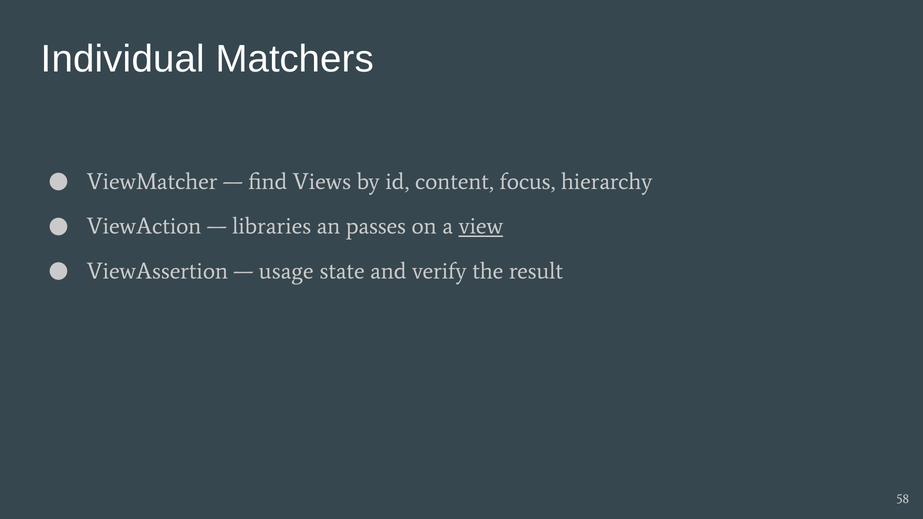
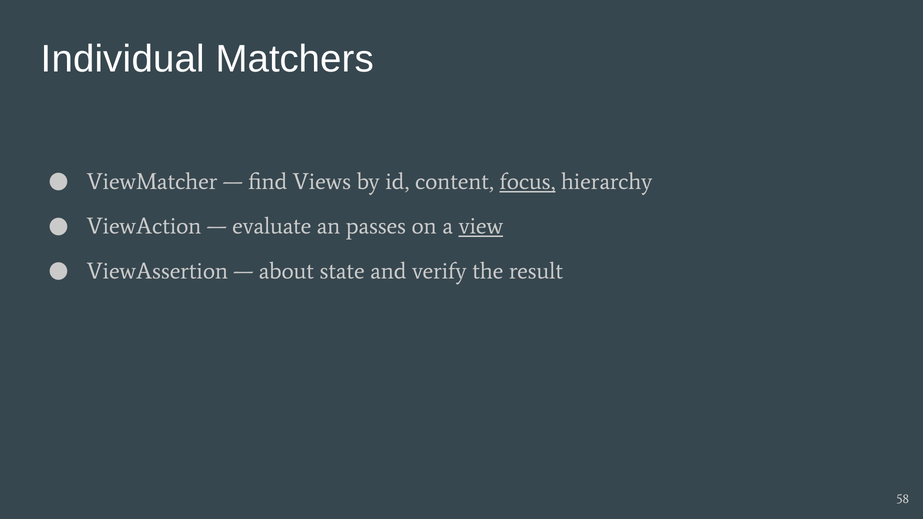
focus underline: none -> present
libraries: libraries -> evaluate
usage: usage -> about
